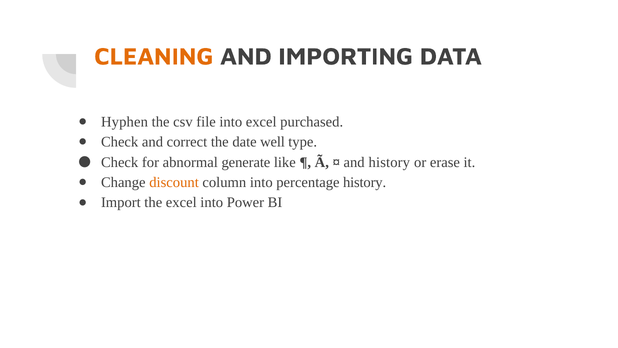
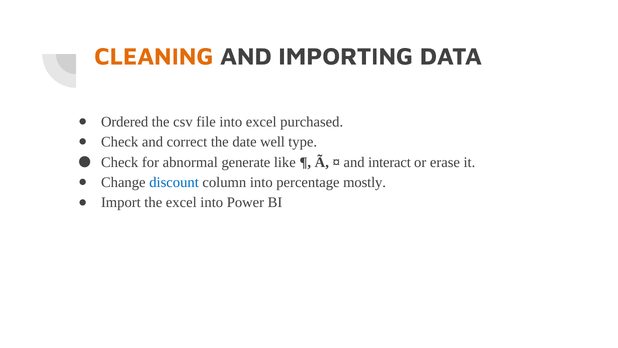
Hyphen: Hyphen -> Ordered
and history: history -> interact
discount colour: orange -> blue
percentage history: history -> mostly
